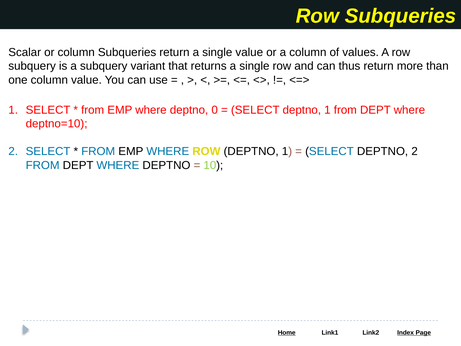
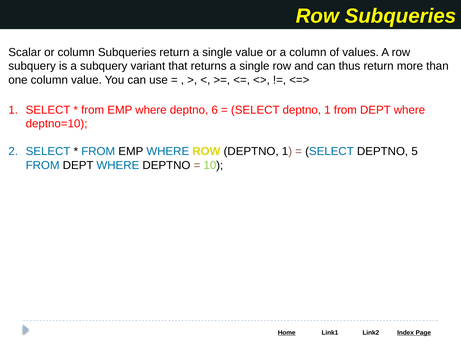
0: 0 -> 6
DEPTNO 2: 2 -> 5
